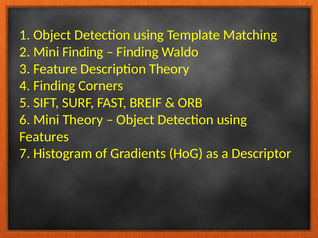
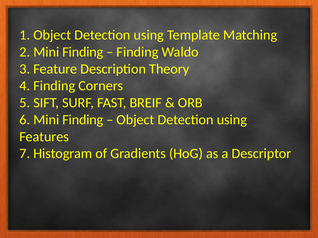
6 Mini Theory: Theory -> Finding
